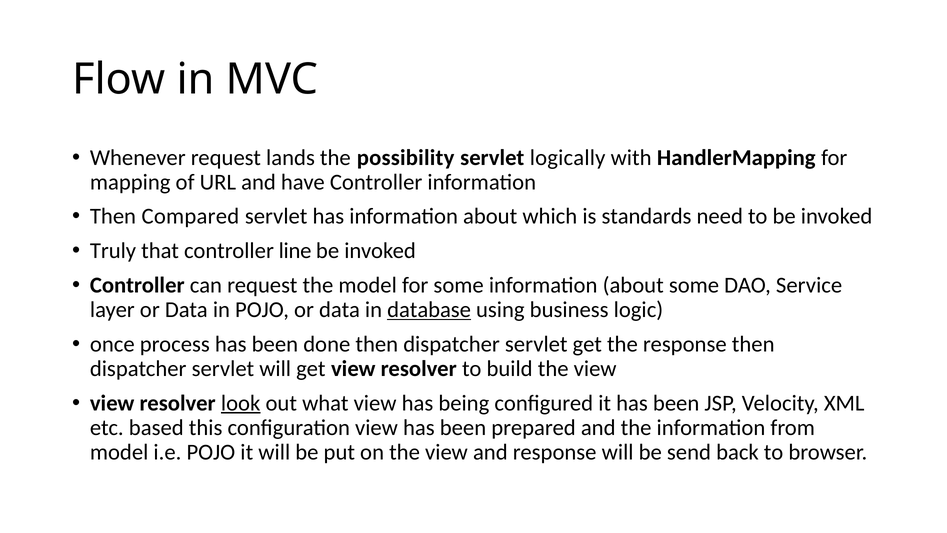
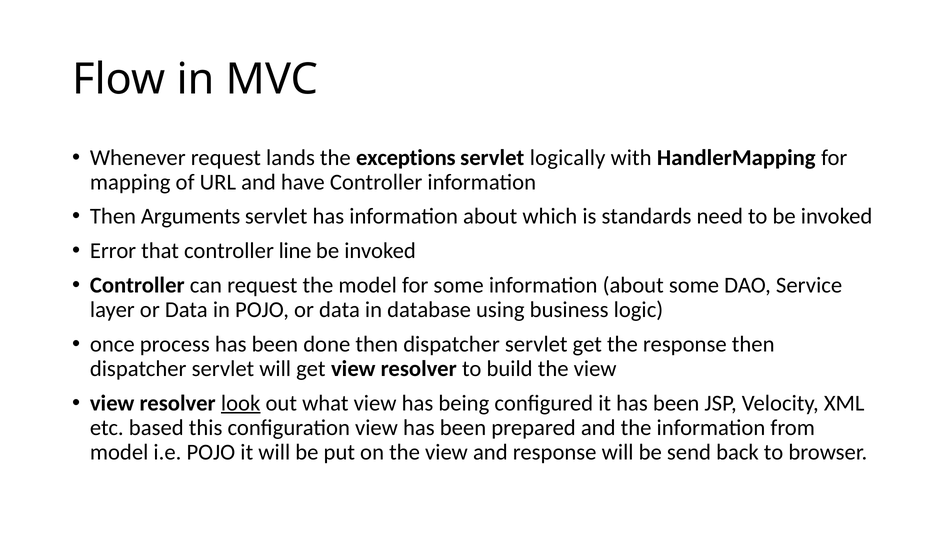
possibility: possibility -> exceptions
Compared: Compared -> Arguments
Truly: Truly -> Error
database underline: present -> none
